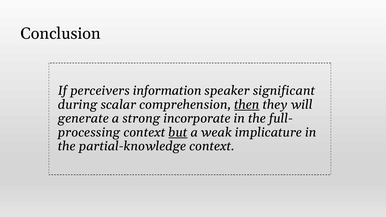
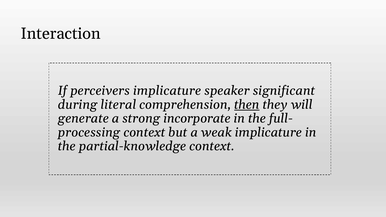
Conclusion: Conclusion -> Interaction
perceivers information: information -> implicature
scalar: scalar -> literal
but underline: present -> none
